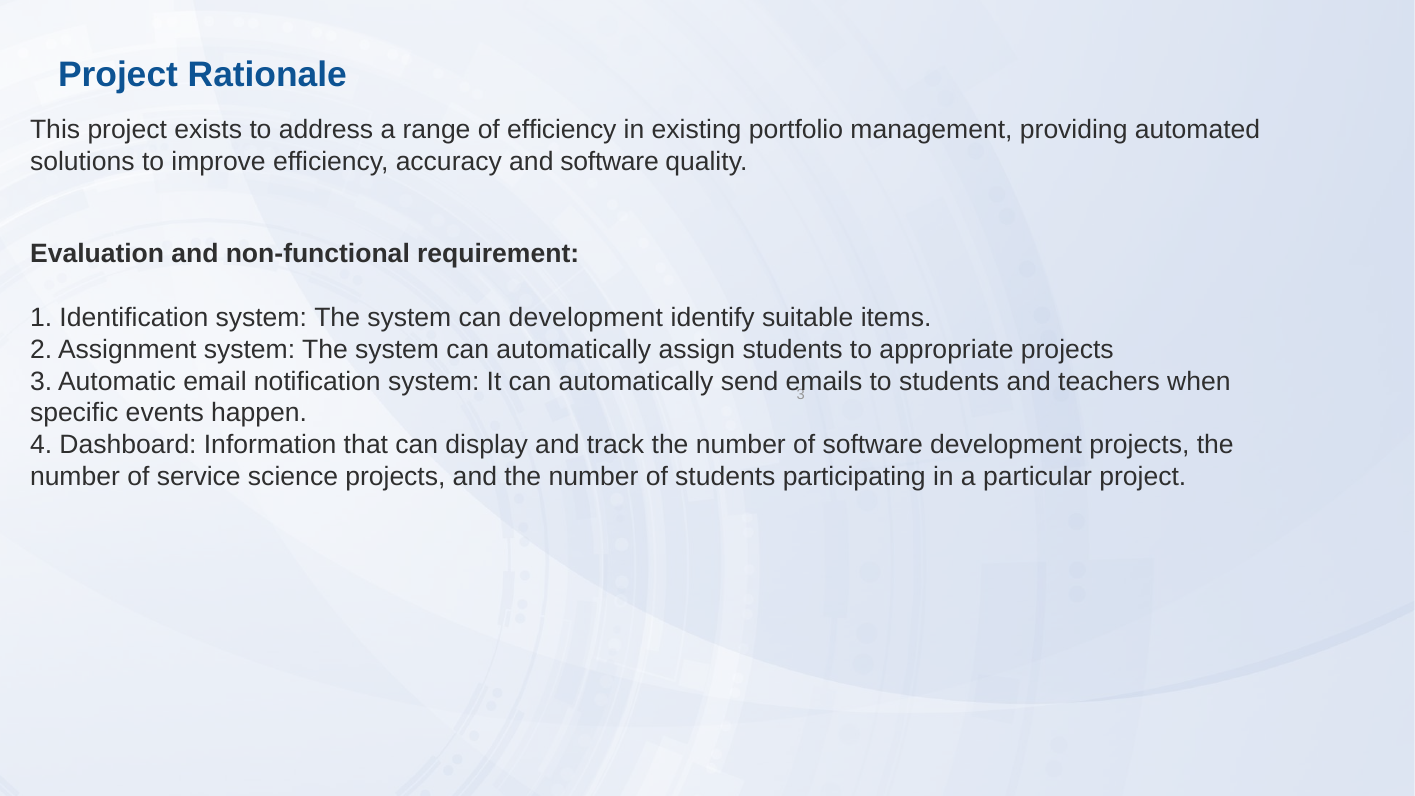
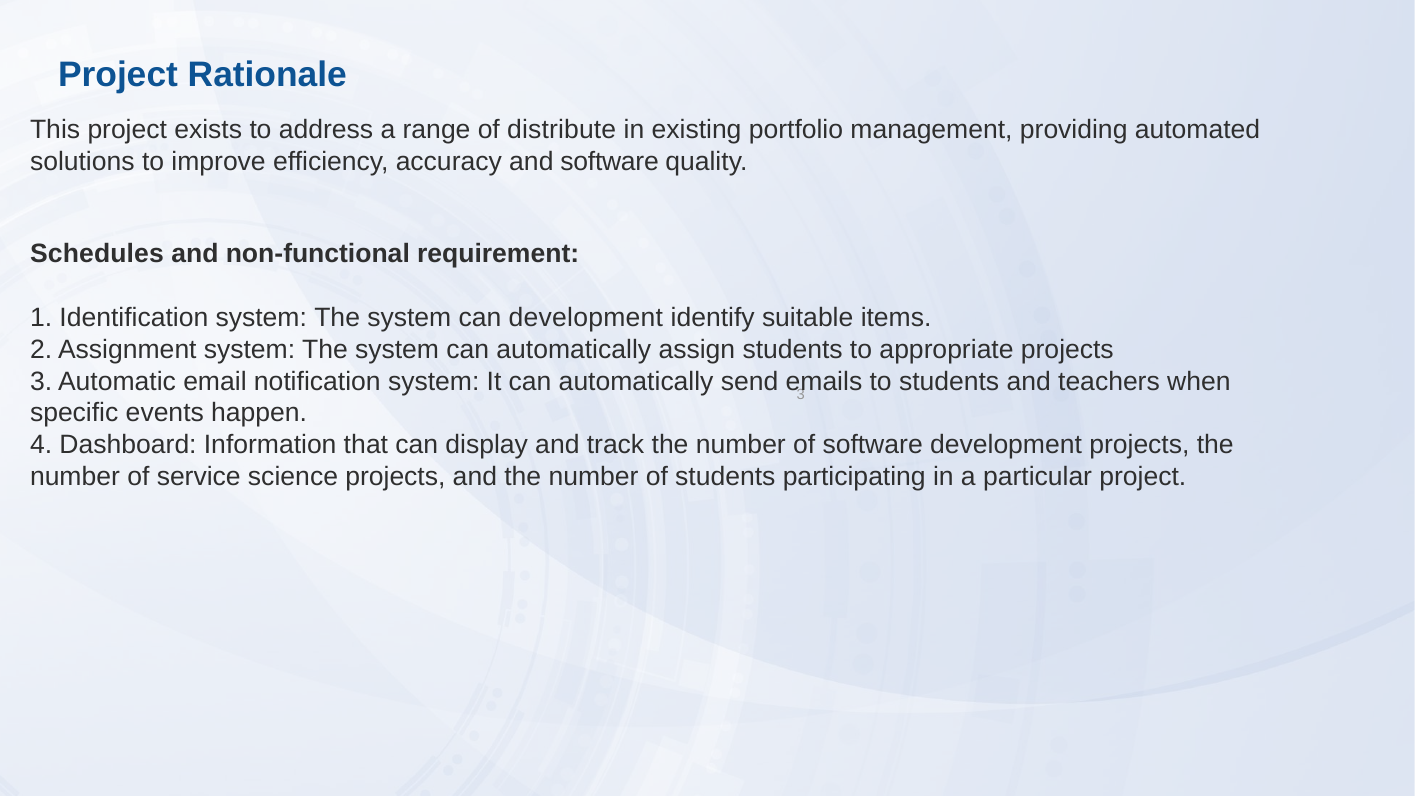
of efficiency: efficiency -> distribute
Evaluation: Evaluation -> Schedules
